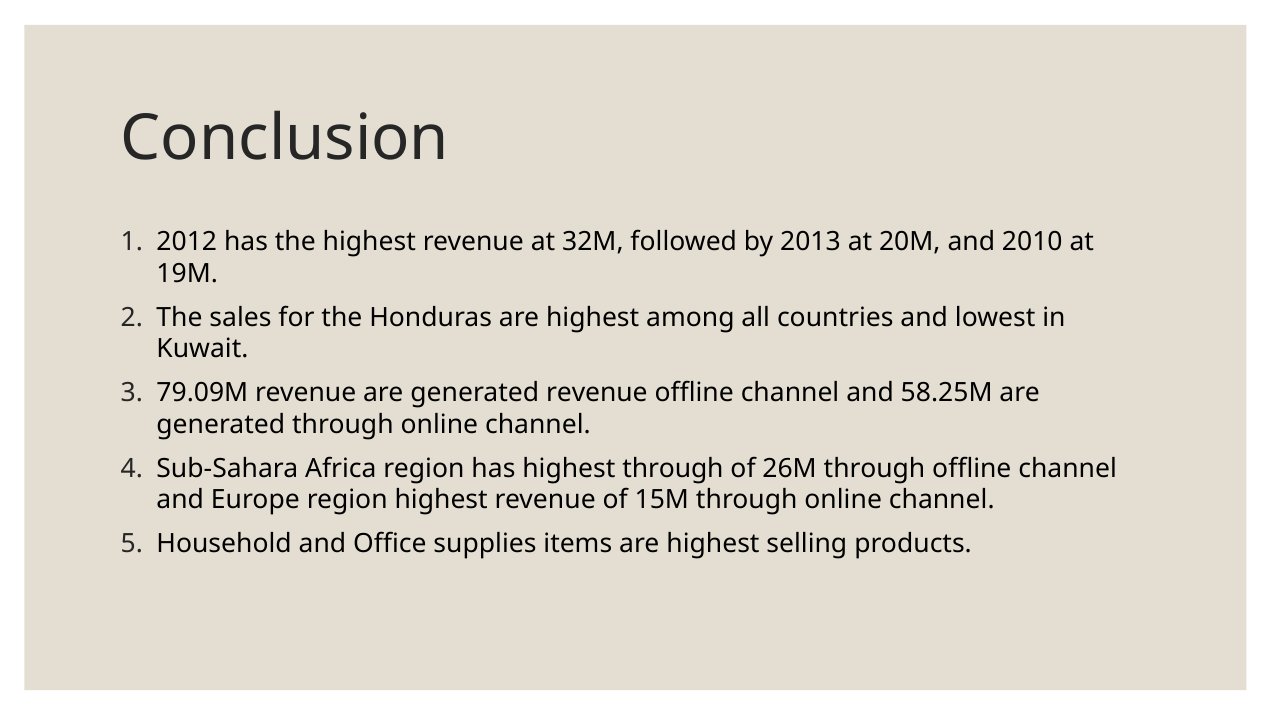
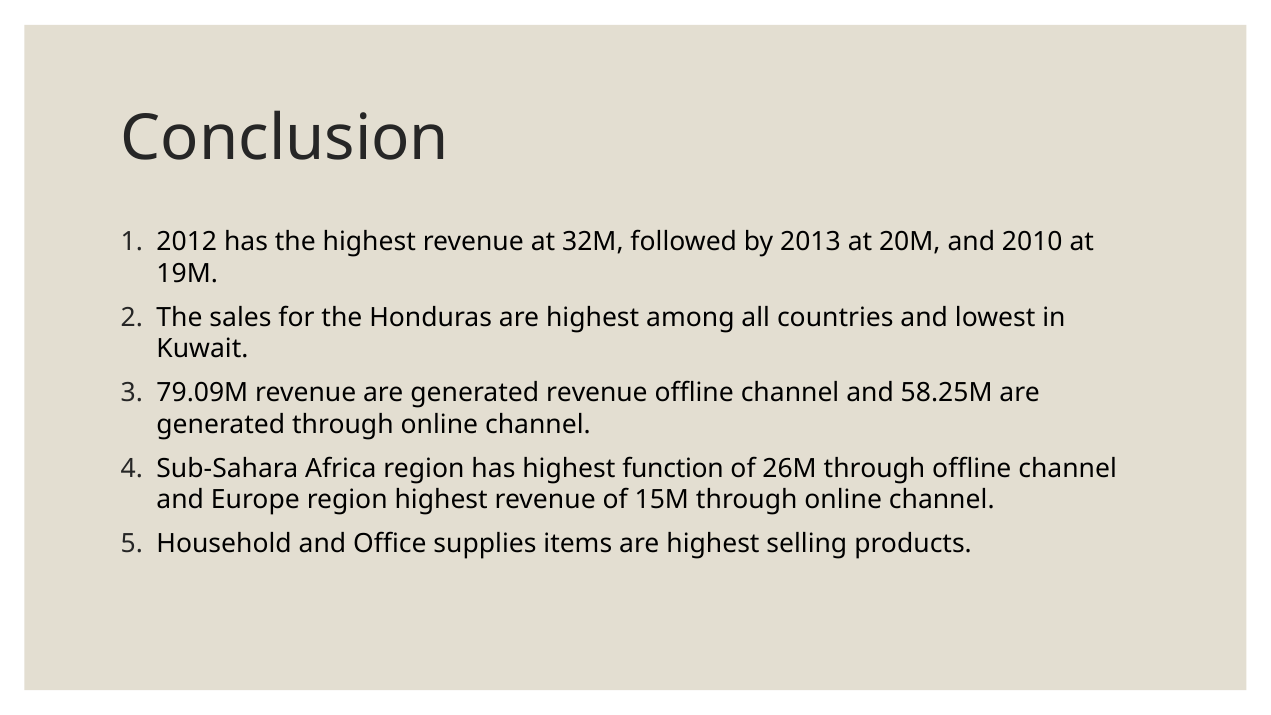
highest through: through -> function
